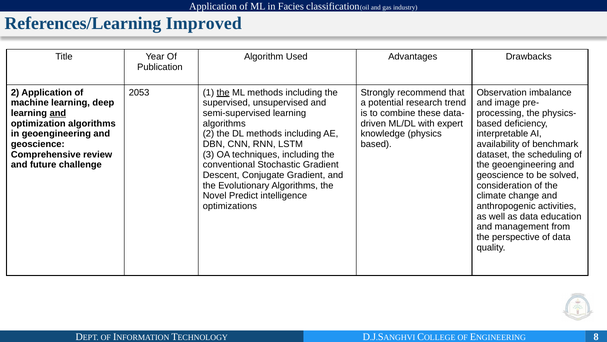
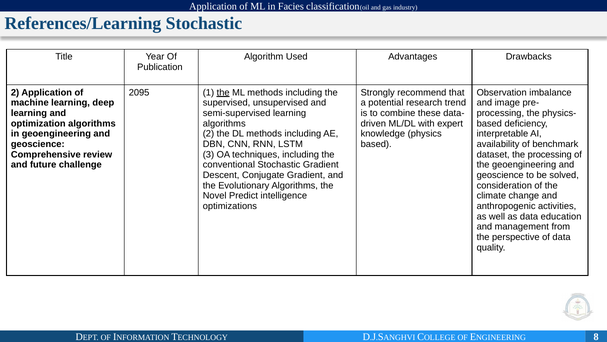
References/Learning Improved: Improved -> Stochastic
2053: 2053 -> 2095
and at (58, 113) underline: present -> none
the scheduling: scheduling -> processing
